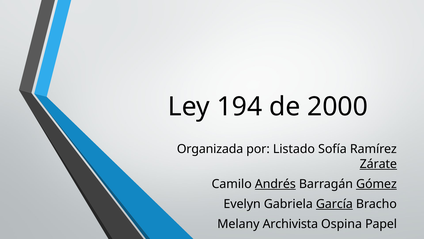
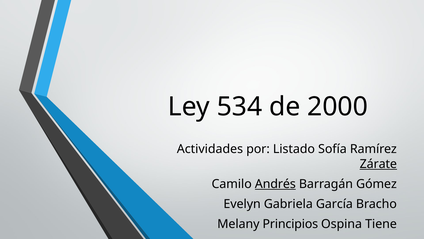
194: 194 -> 534
Organizada: Organizada -> Actividades
Gómez underline: present -> none
García underline: present -> none
Archivista: Archivista -> Principios
Papel: Papel -> Tiene
